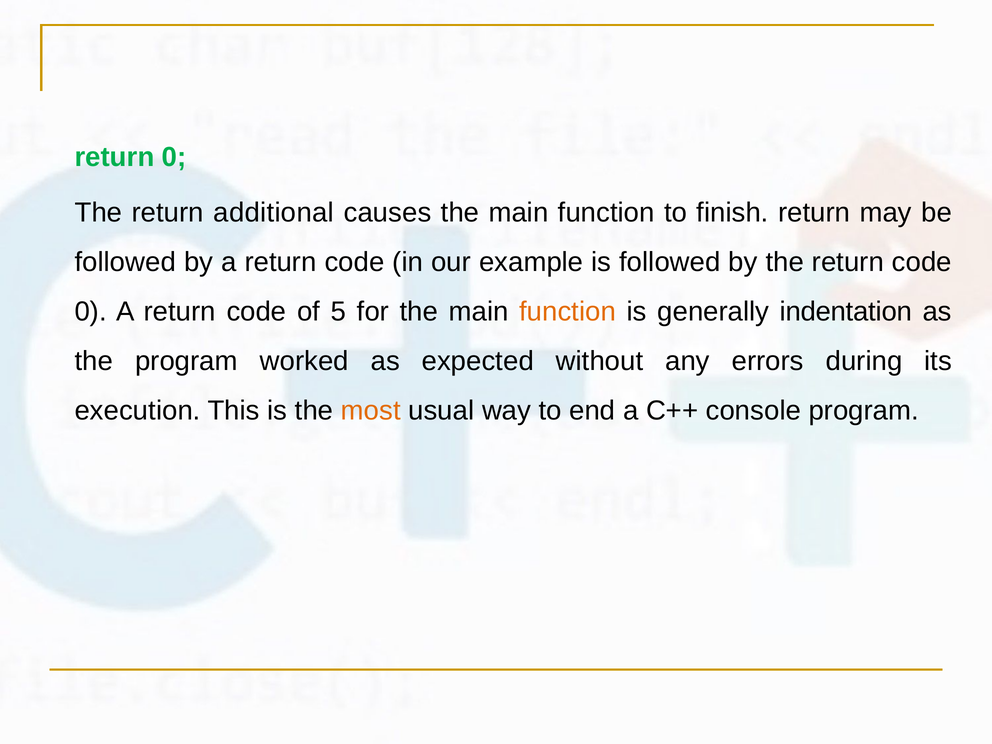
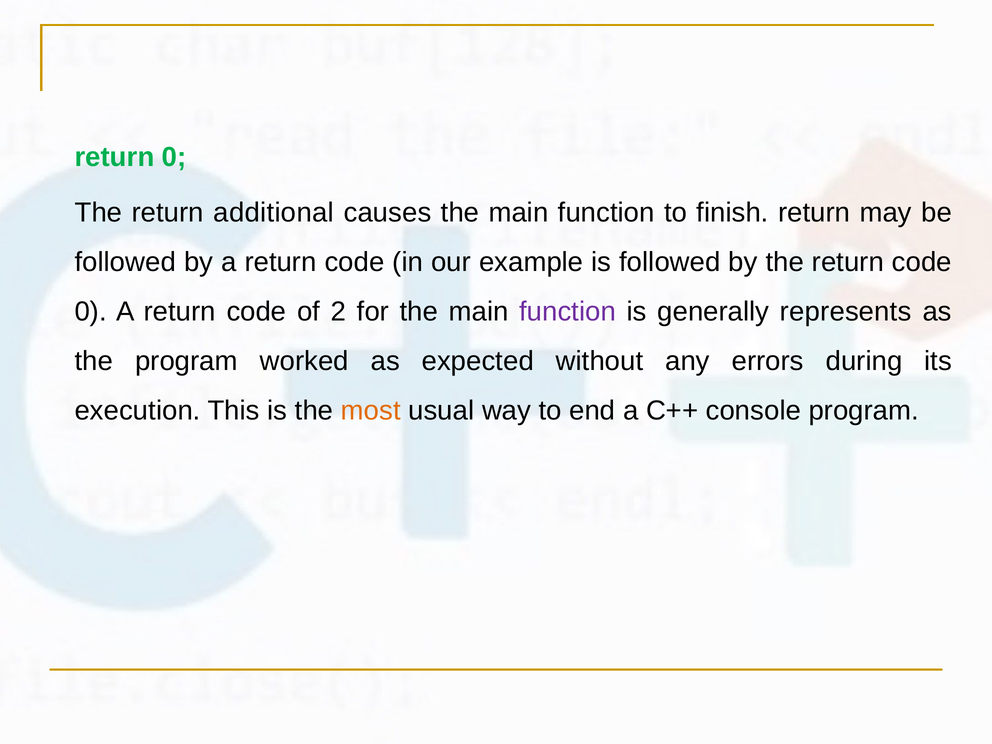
5: 5 -> 2
function at (568, 312) colour: orange -> purple
indentation: indentation -> represents
